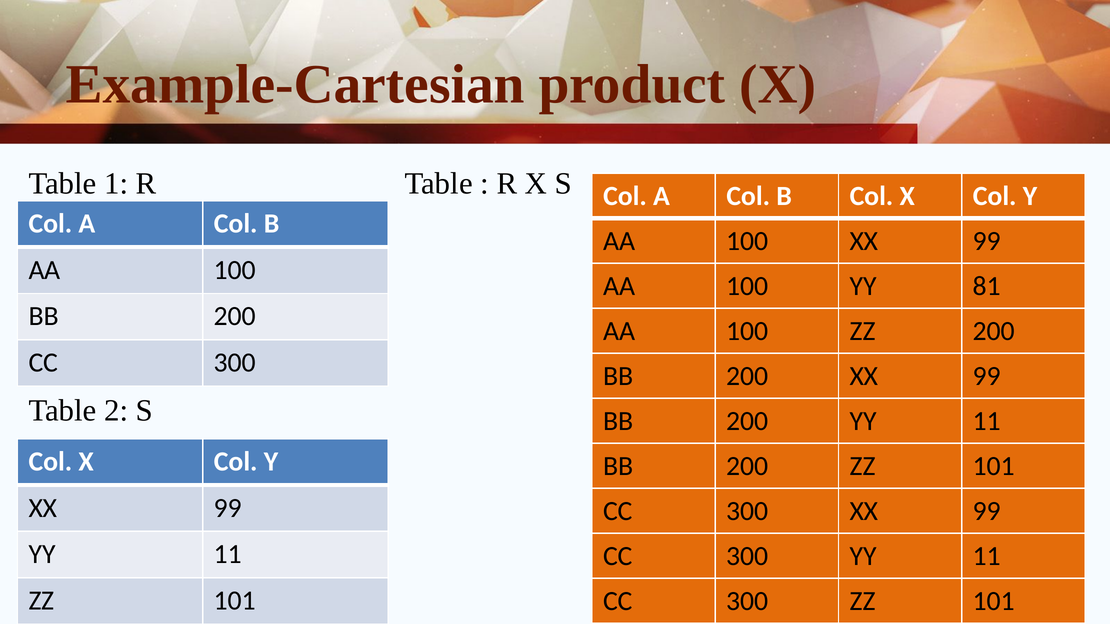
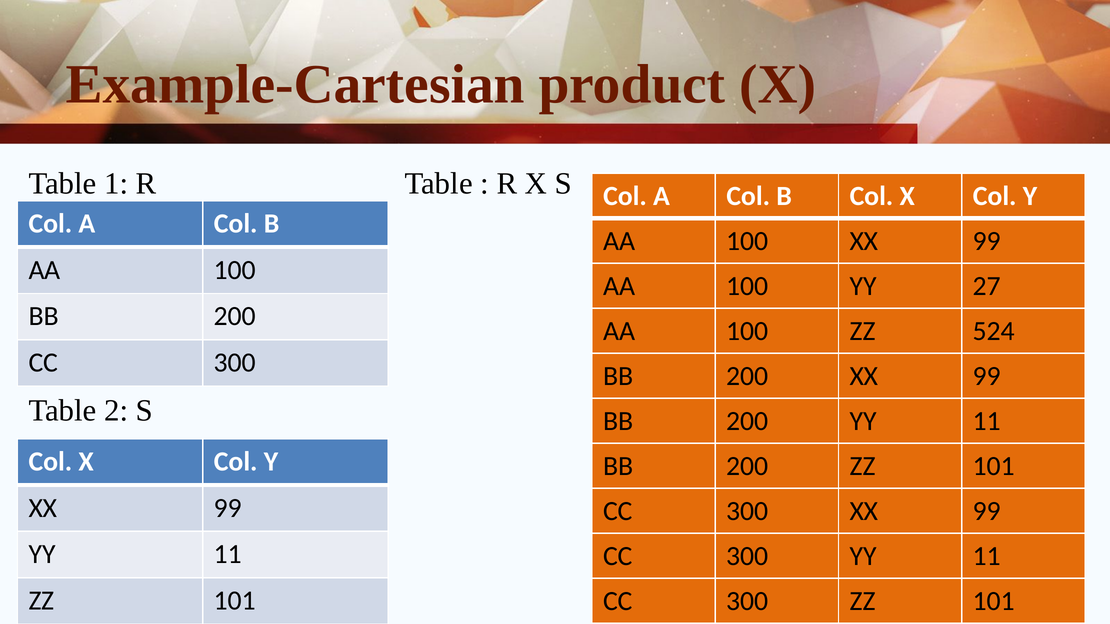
81: 81 -> 27
ZZ 200: 200 -> 524
